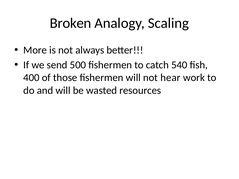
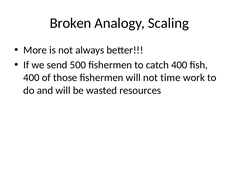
catch 540: 540 -> 400
hear: hear -> time
